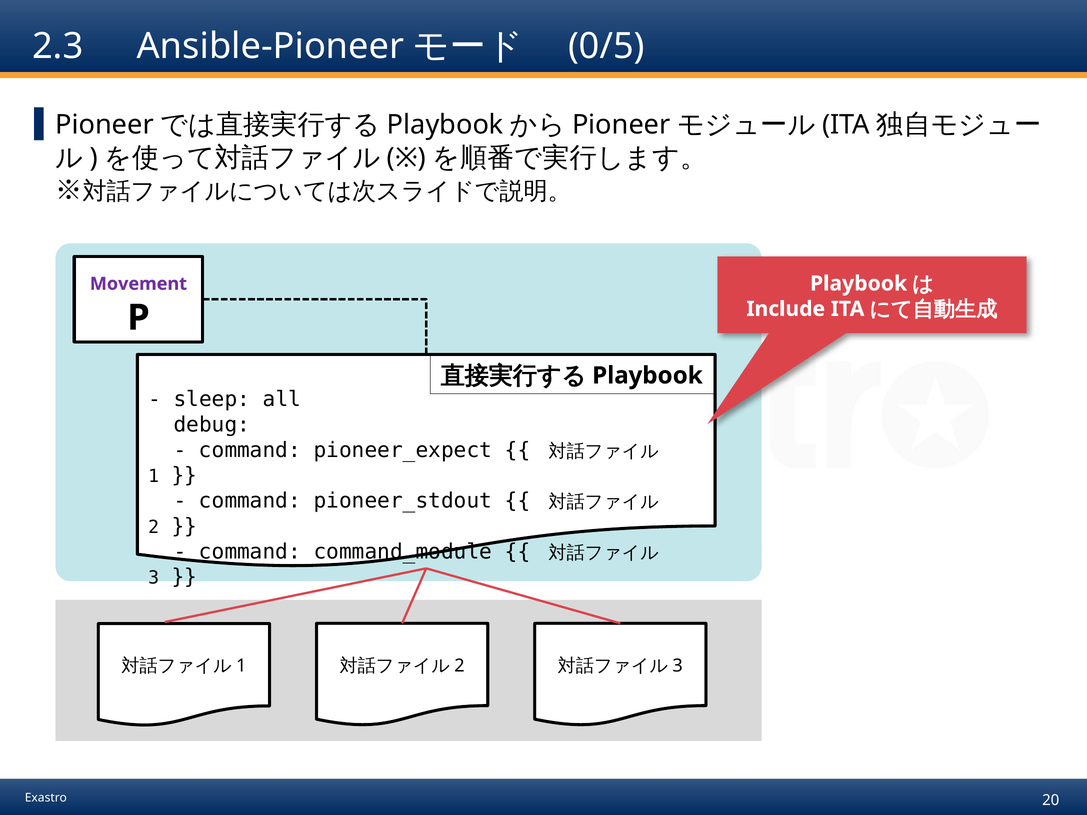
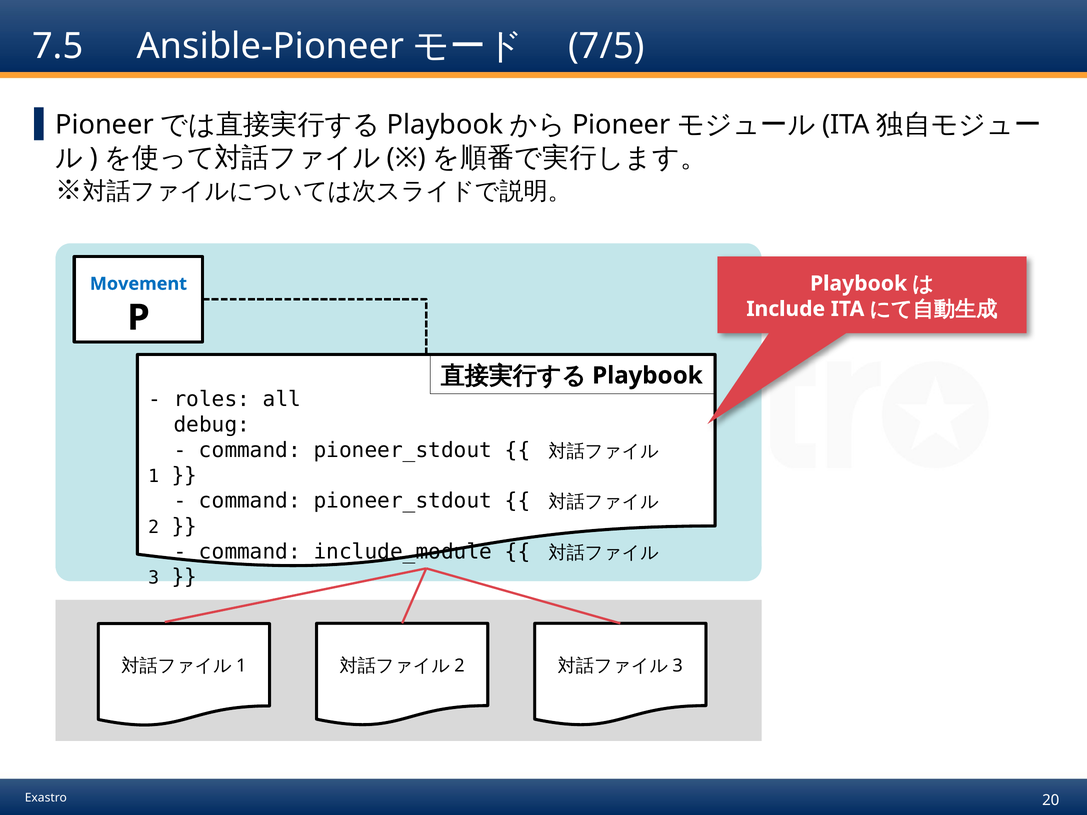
2.3: 2.3 -> 7.5
0/5: 0/5 -> 7/5
Movement colour: purple -> blue
sleep: sleep -> roles
pioneer_expect at (403, 450): pioneer_expect -> pioneer_stdout
command_module: command_module -> include_module
